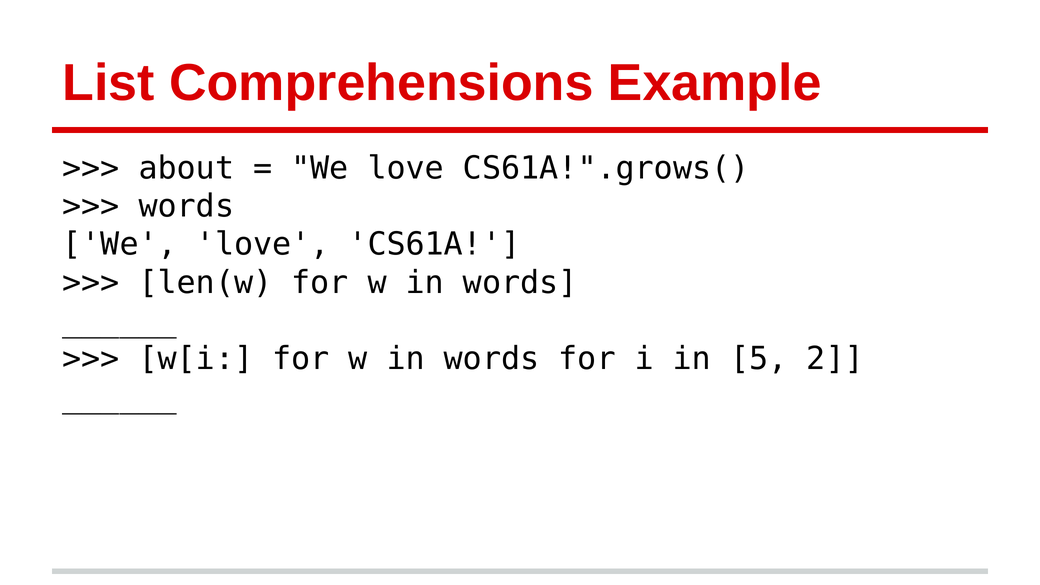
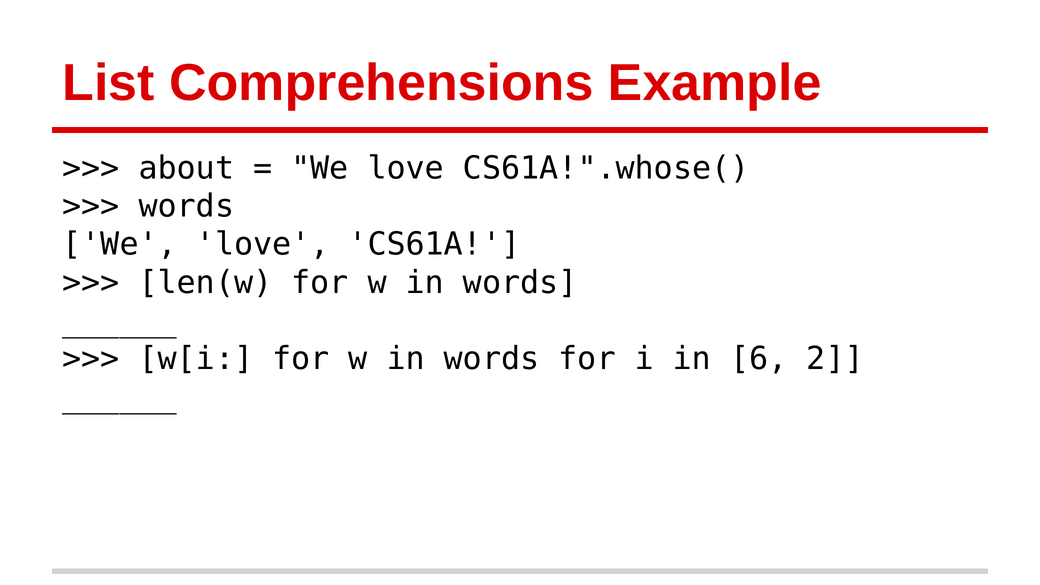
CS61A!".grows(: CS61A!".grows( -> CS61A!".whose(
5: 5 -> 6
